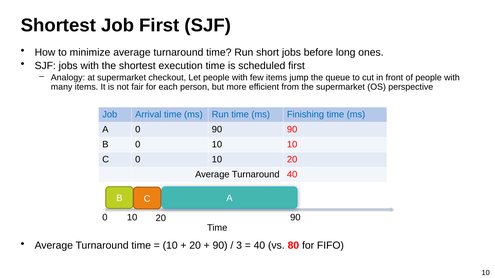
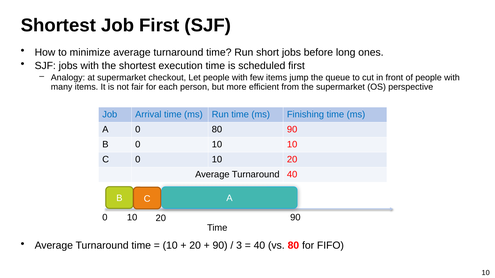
0 90: 90 -> 80
